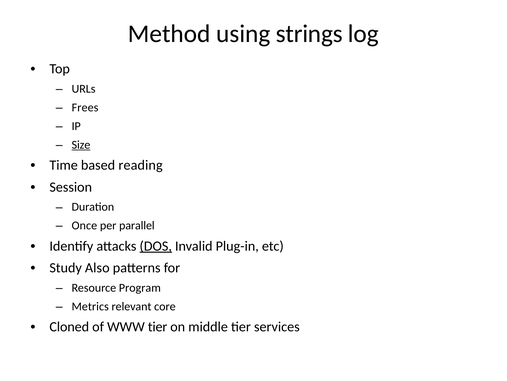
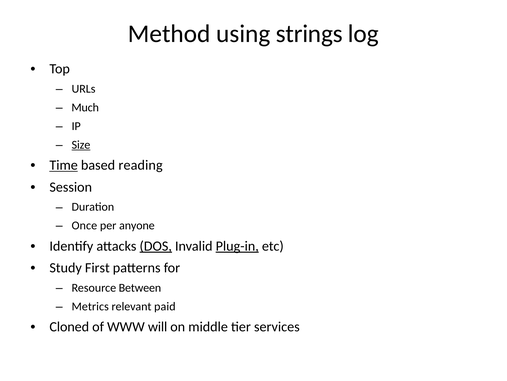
Frees: Frees -> Much
Time underline: none -> present
parallel: parallel -> anyone
Plug-in underline: none -> present
Also: Also -> First
Program: Program -> Between
core: core -> paid
WWW tier: tier -> will
